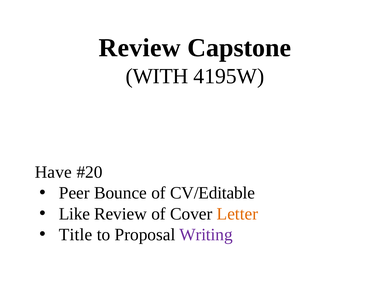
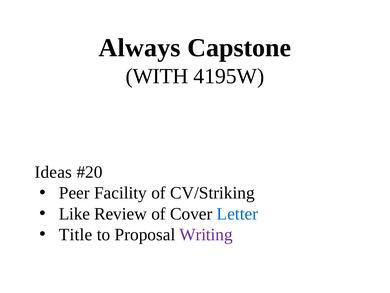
Review at (140, 48): Review -> Always
Have: Have -> Ideas
Bounce: Bounce -> Facility
CV/Editable: CV/Editable -> CV/Striking
Letter colour: orange -> blue
